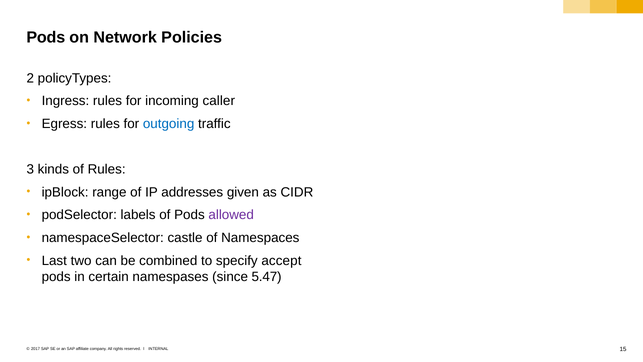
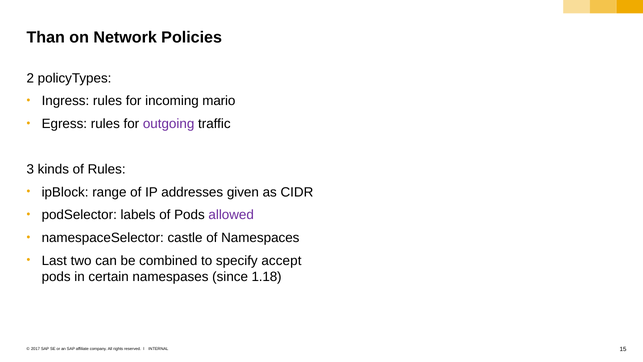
Pods at (46, 37): Pods -> Than
caller: caller -> mario
outgoing colour: blue -> purple
5.47: 5.47 -> 1.18
